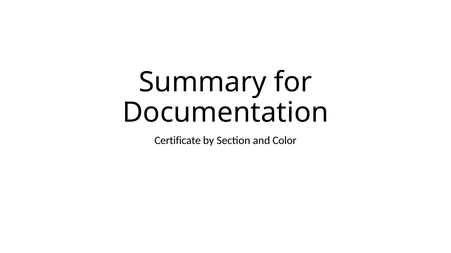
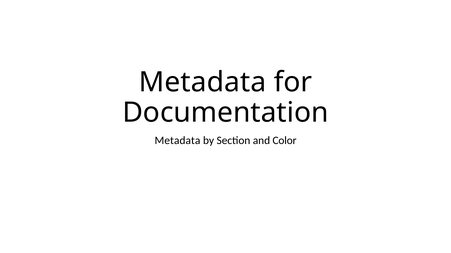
Summary at (203, 82): Summary -> Metadata
Certificate at (178, 141): Certificate -> Metadata
